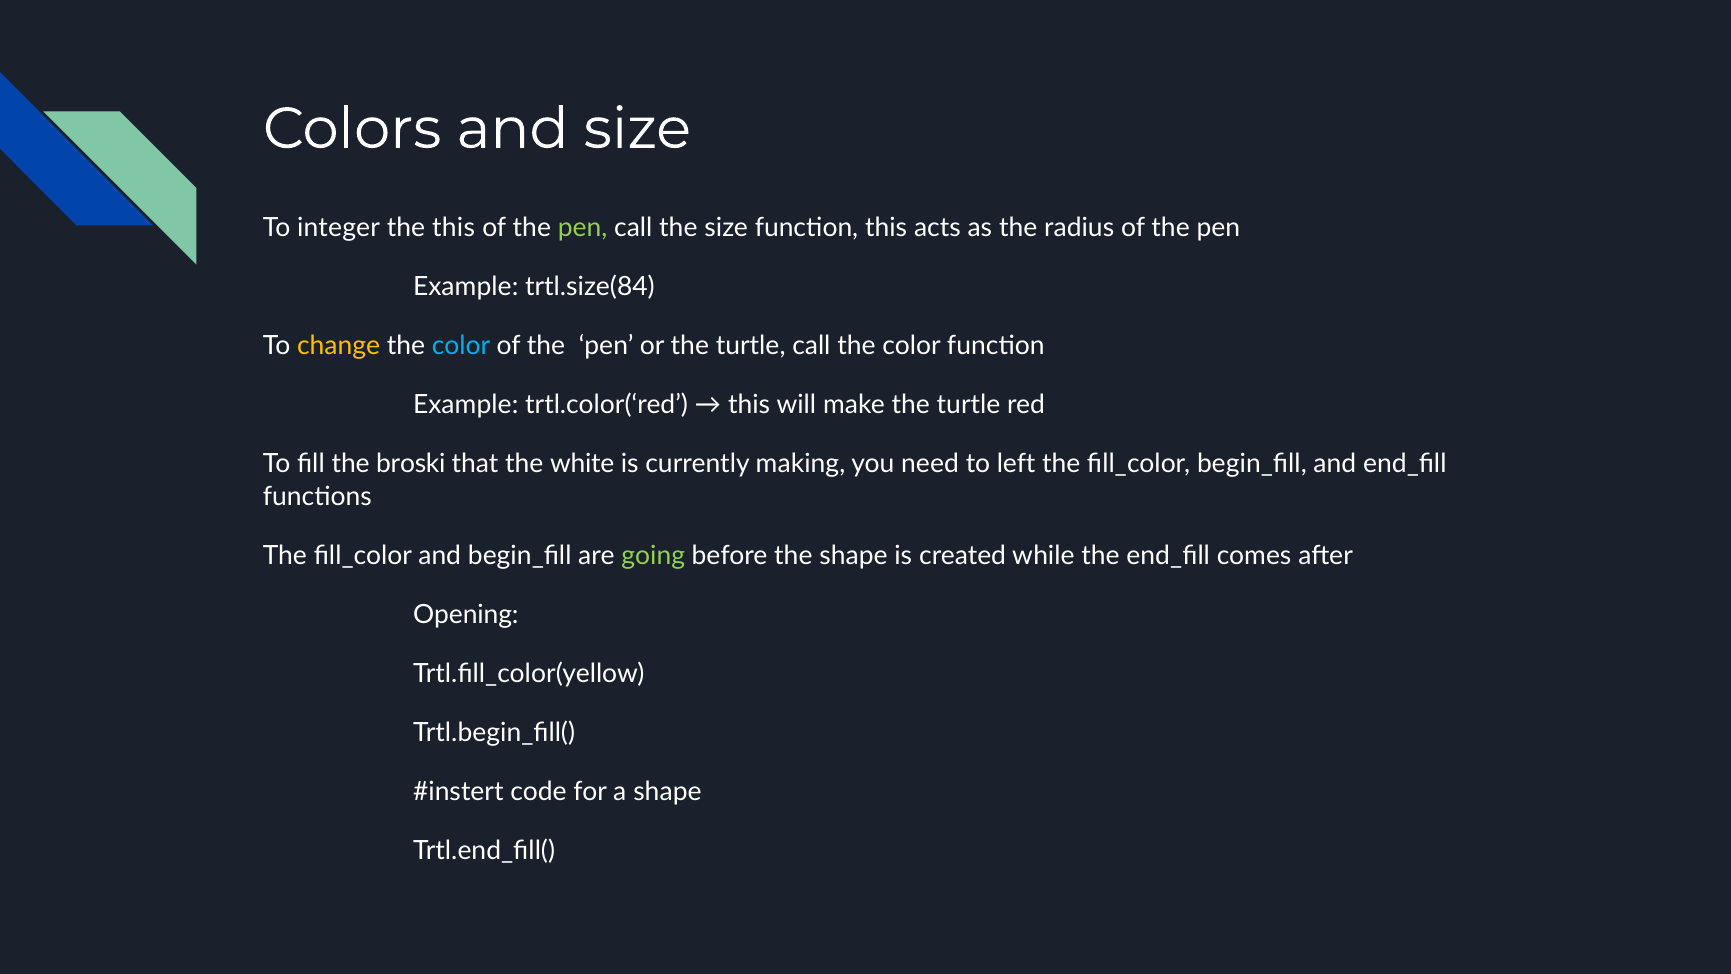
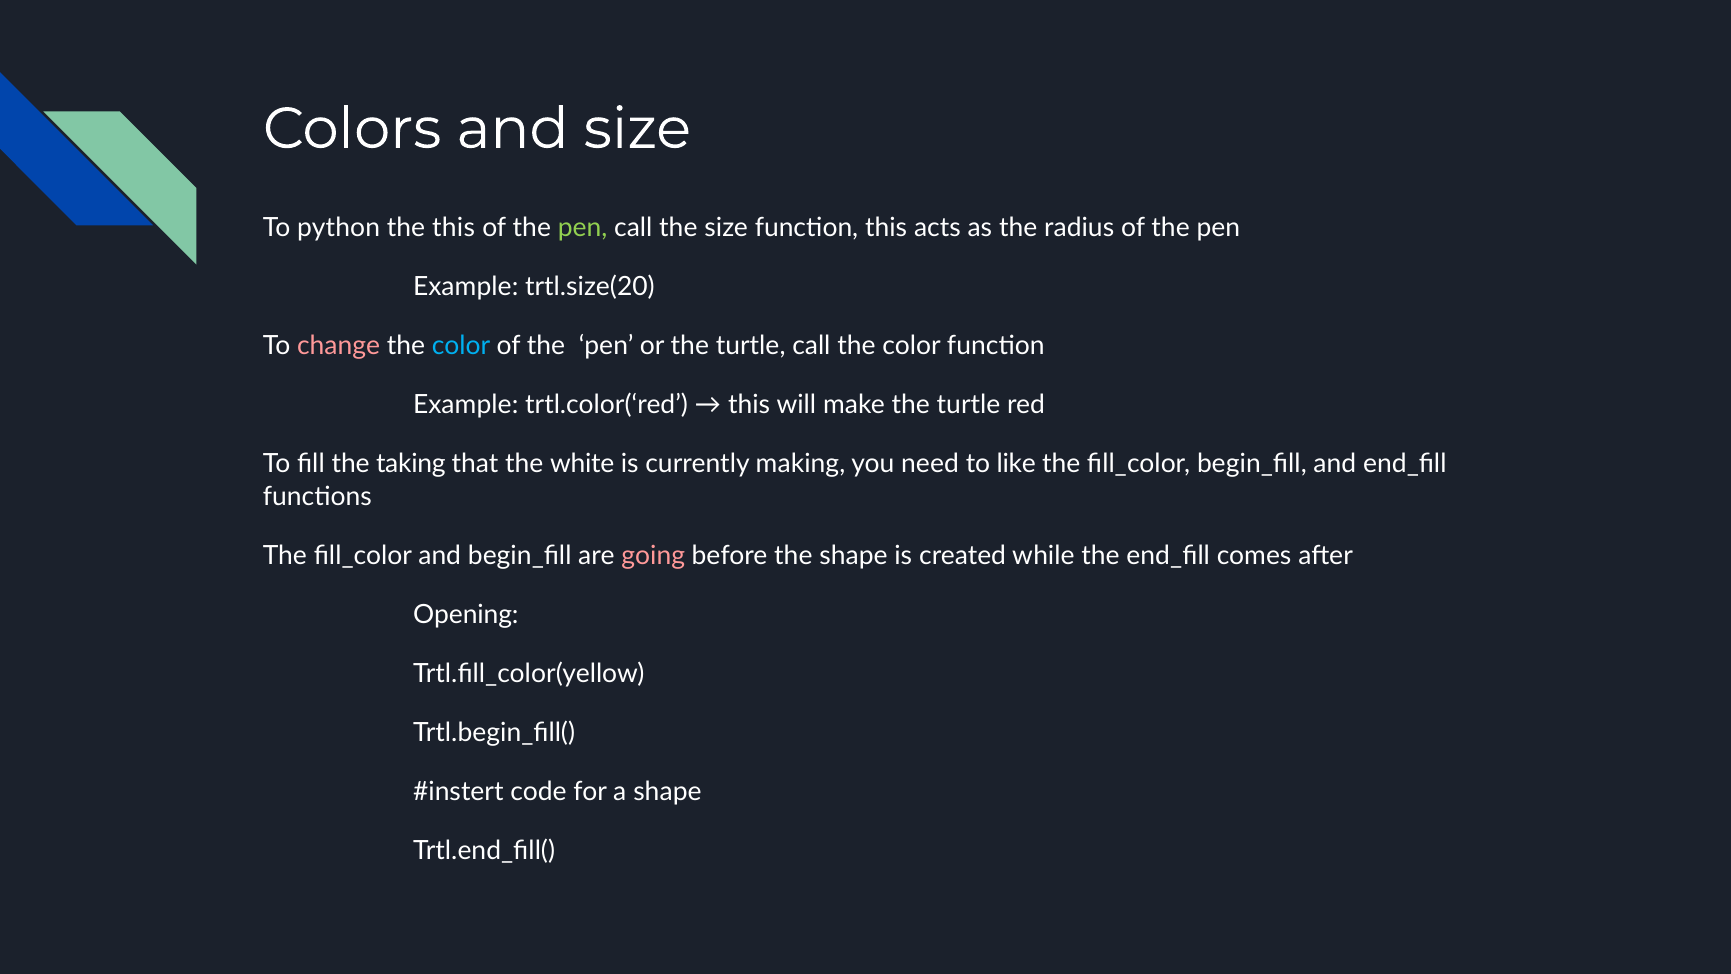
integer: integer -> python
trtl.size(84: trtl.size(84 -> trtl.size(20
change colour: yellow -> pink
broski: broski -> taking
left: left -> like
going colour: light green -> pink
